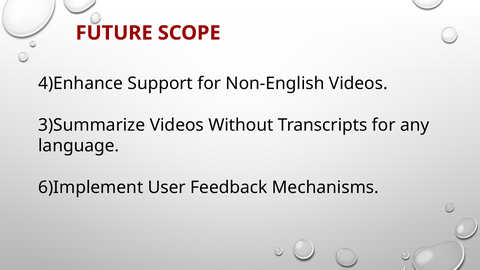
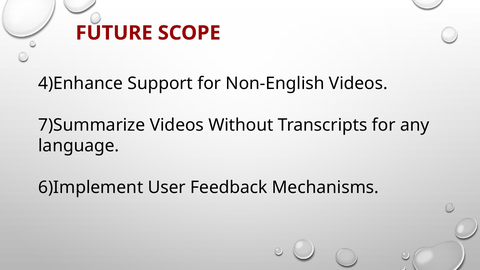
3)Summarize: 3)Summarize -> 7)Summarize
